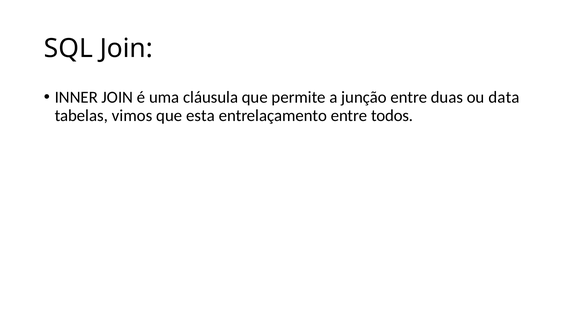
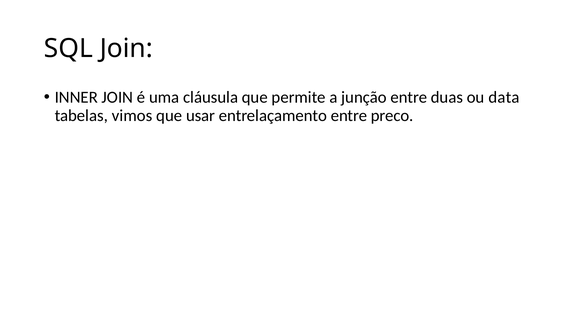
esta: esta -> usar
todos: todos -> preco
